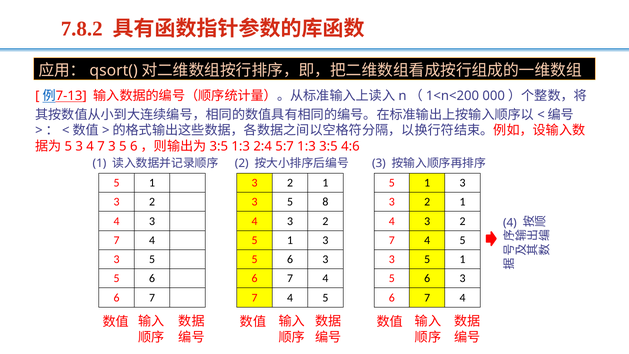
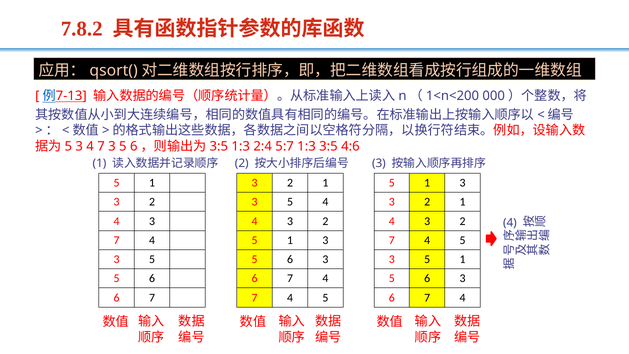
5 8: 8 -> 4
